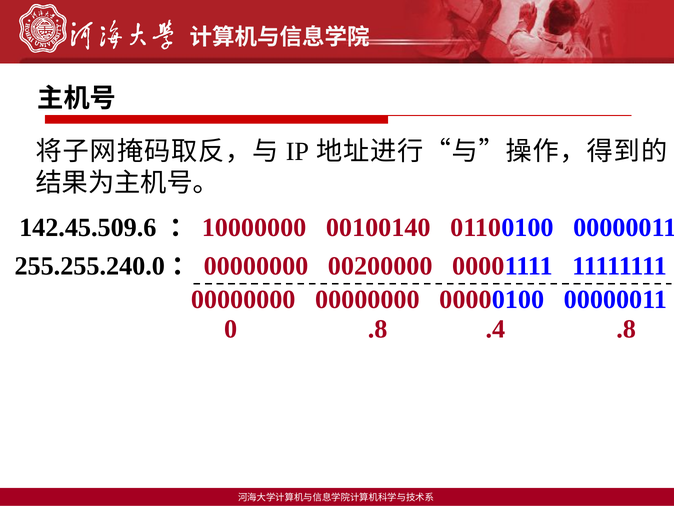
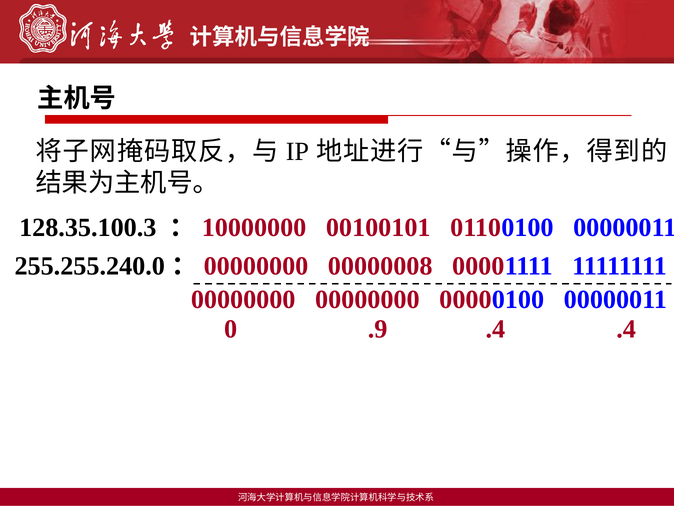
142.45.509.6: 142.45.509.6 -> 128.35.100.3
00100140: 00100140 -> 00100101
00200000: 00200000 -> 00000008
0 .8: .8 -> .9
.4 .8: .8 -> .4
